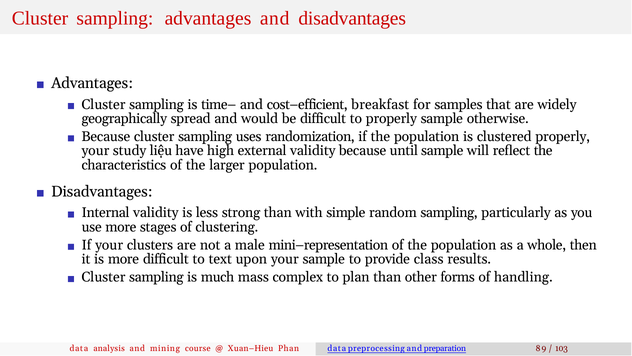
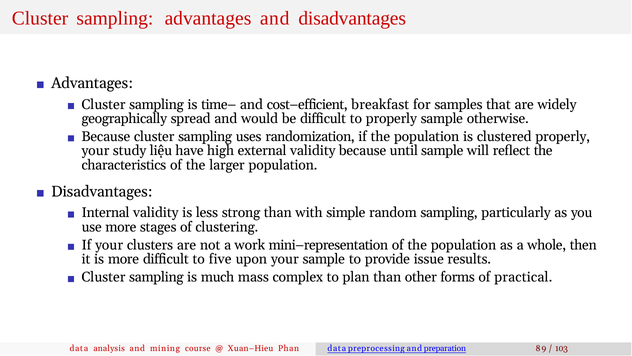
male: male -> work
text: text -> five
class: class -> issue
handling: handling -> practical
